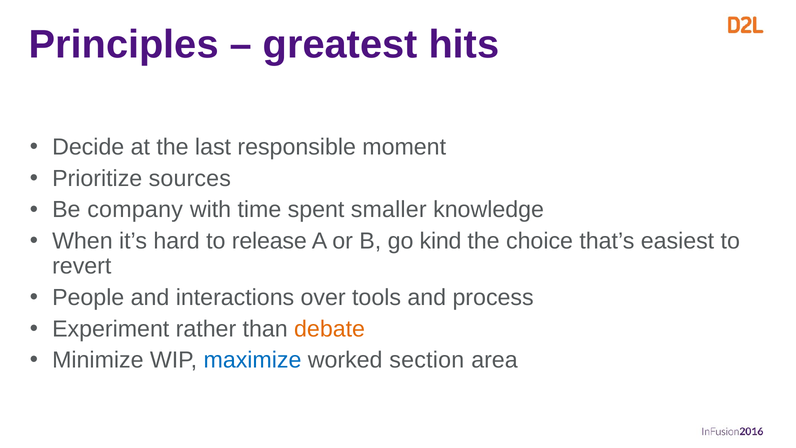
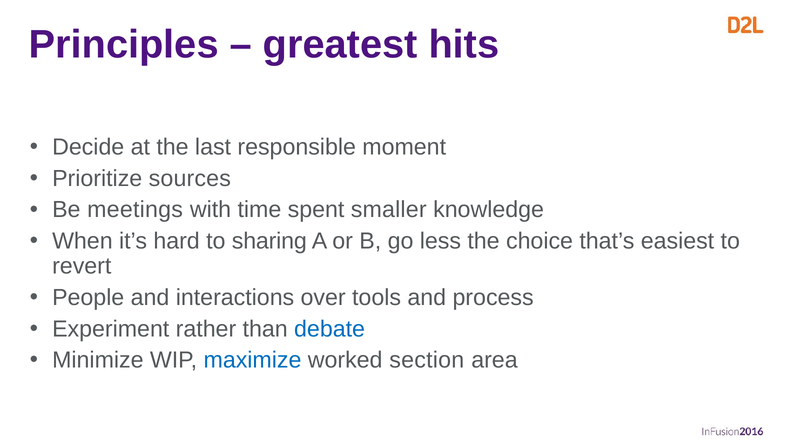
company: company -> meetings
release: release -> sharing
kind: kind -> less
debate colour: orange -> blue
